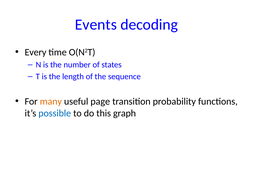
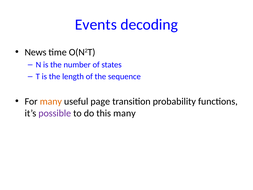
Every: Every -> News
possible colour: blue -> purple
this graph: graph -> many
